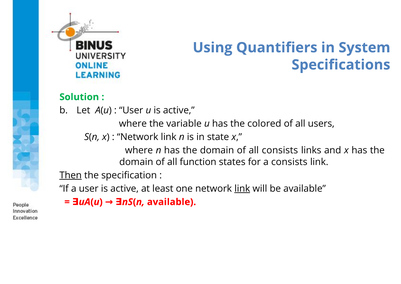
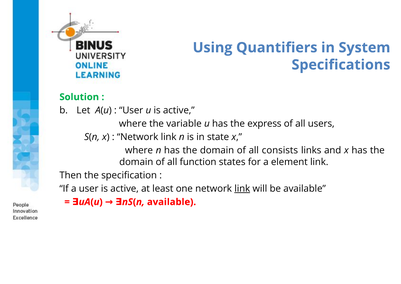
colored: colored -> express
a consists: consists -> element
Then underline: present -> none
